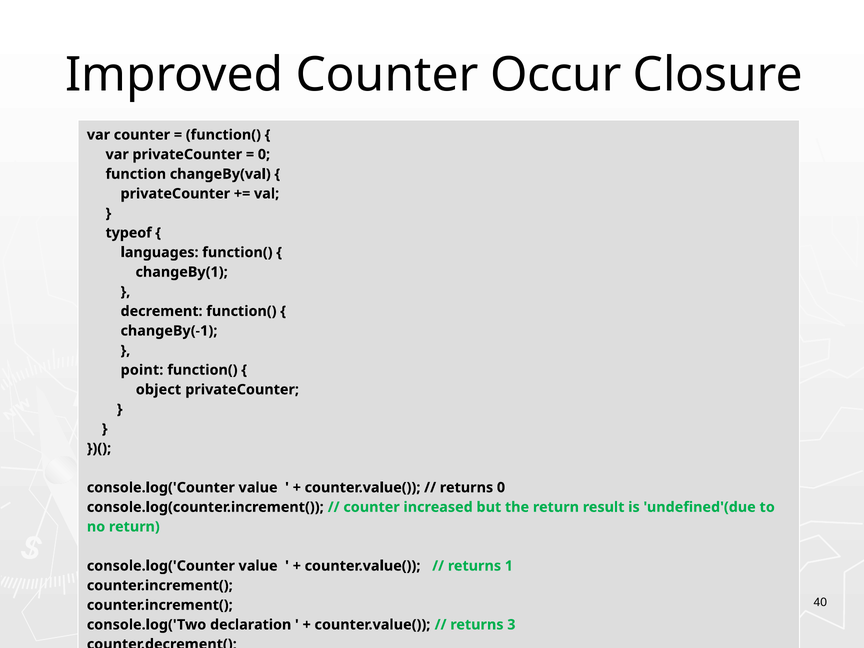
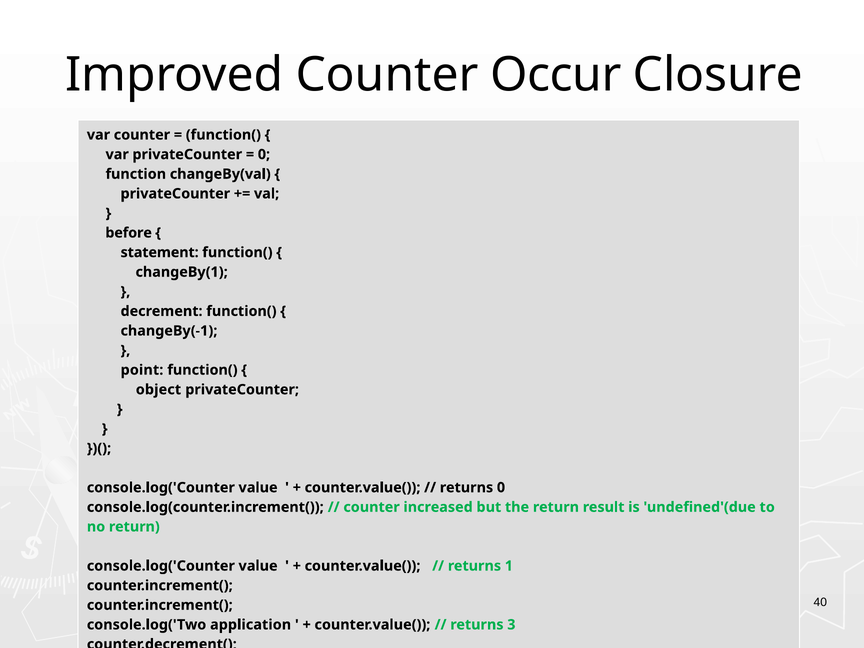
typeof: typeof -> before
languages: languages -> statement
declaration: declaration -> application
